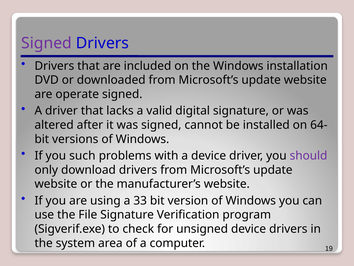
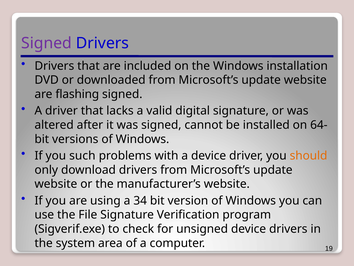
operate: operate -> flashing
should colour: purple -> orange
33: 33 -> 34
